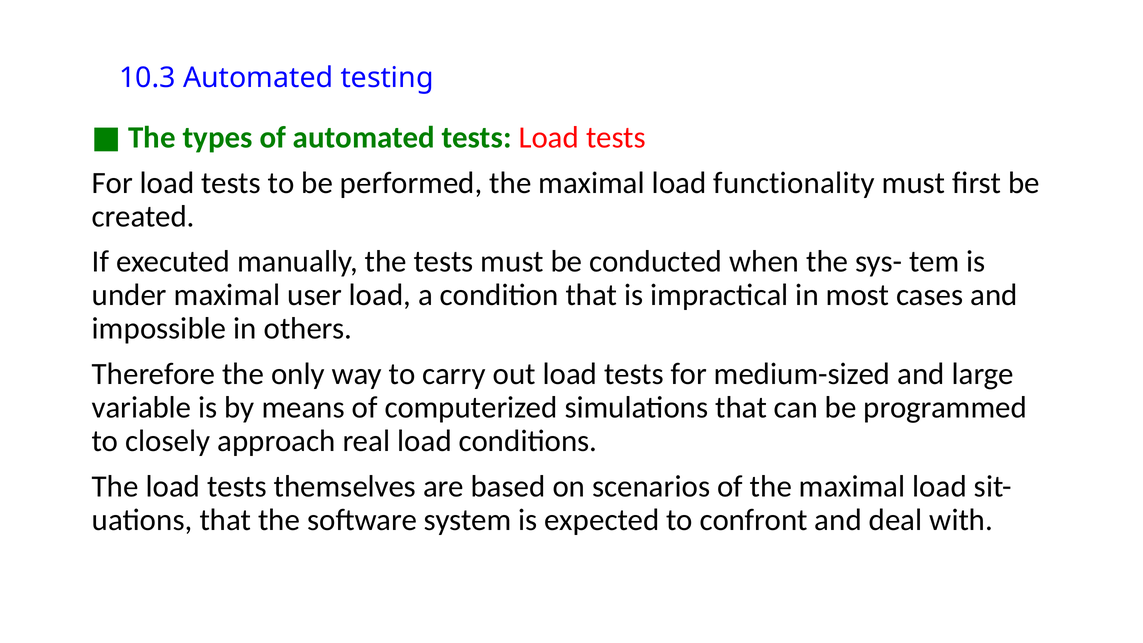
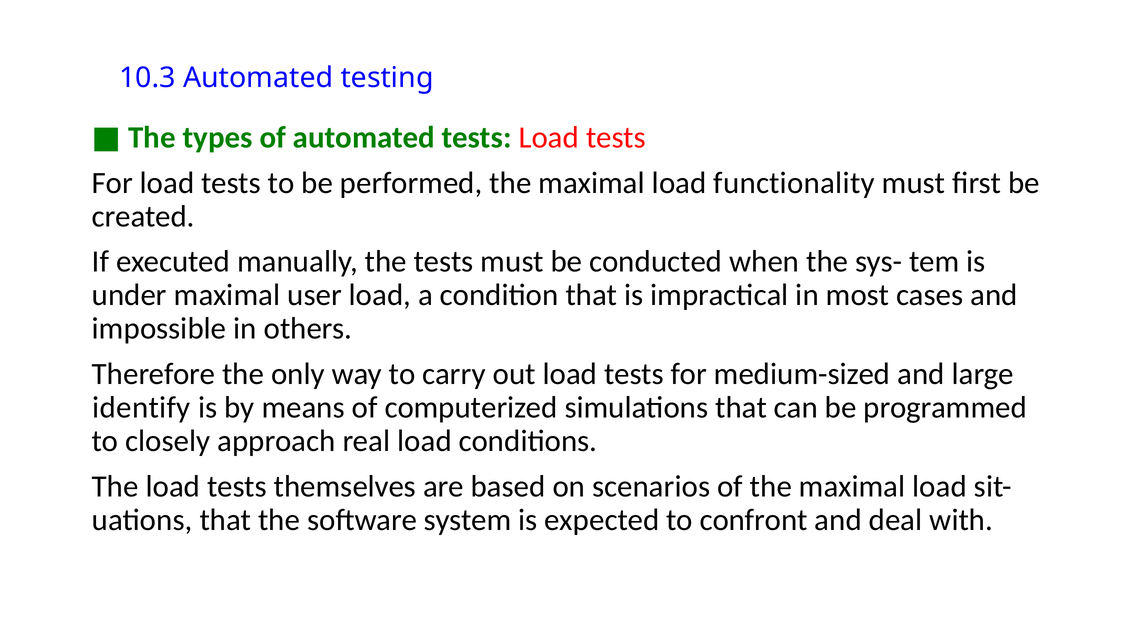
variable: variable -> identify
